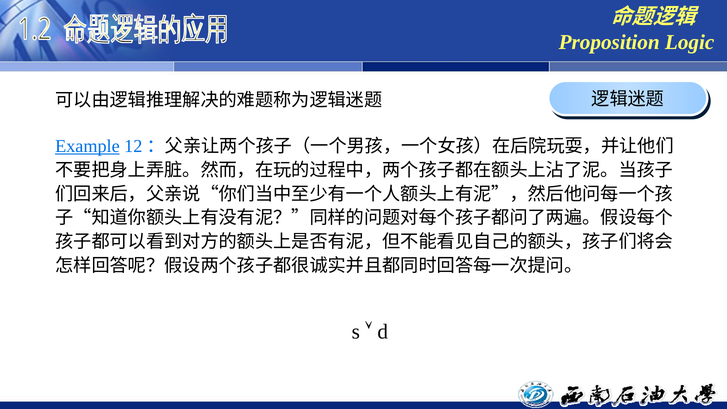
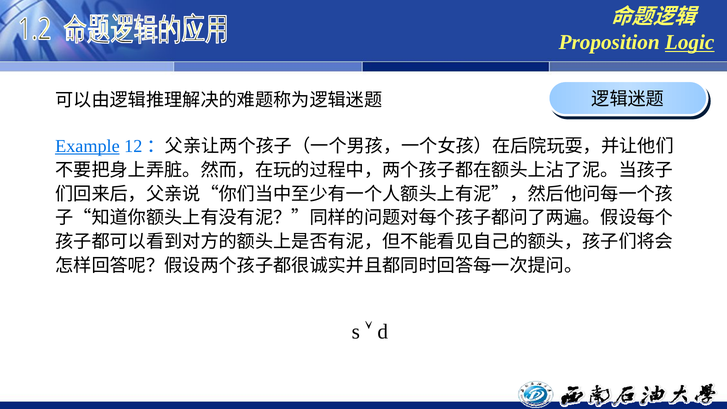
Logic underline: none -> present
